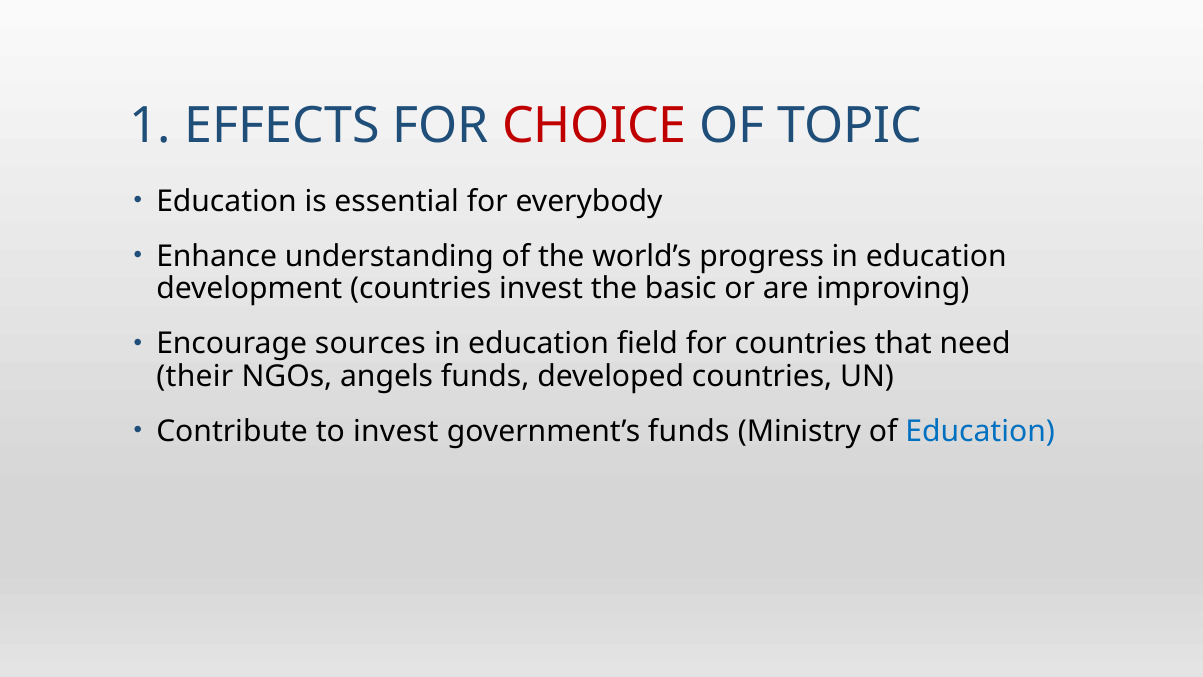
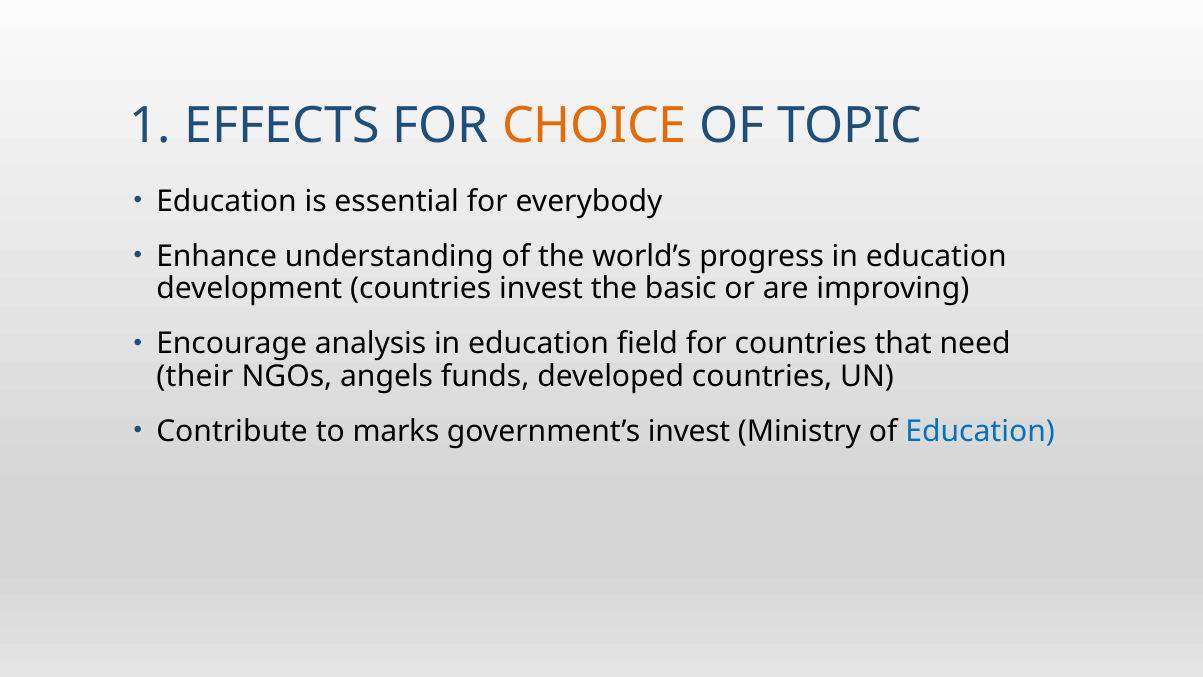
CHOICE colour: red -> orange
sources: sources -> analysis
to invest: invest -> marks
government’s funds: funds -> invest
